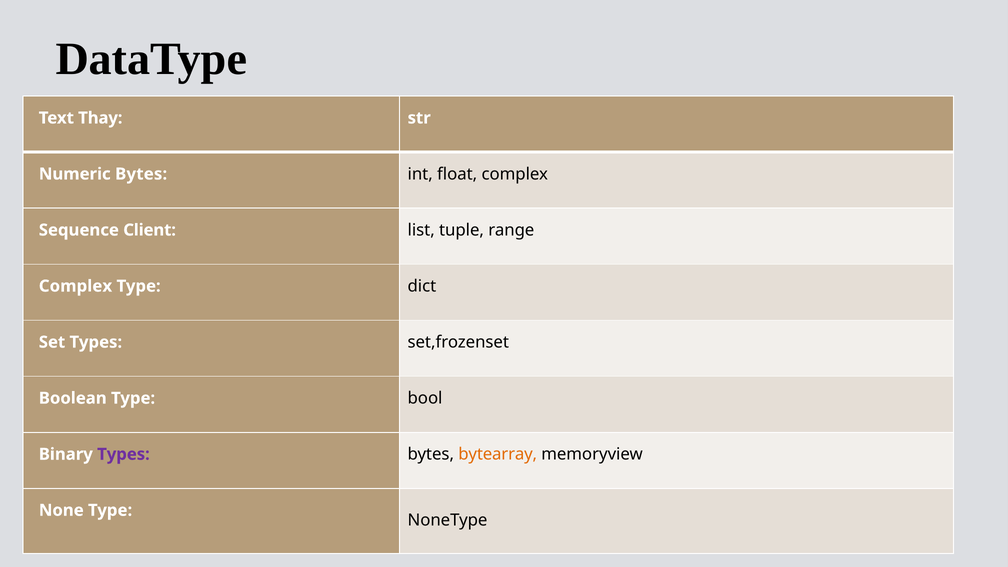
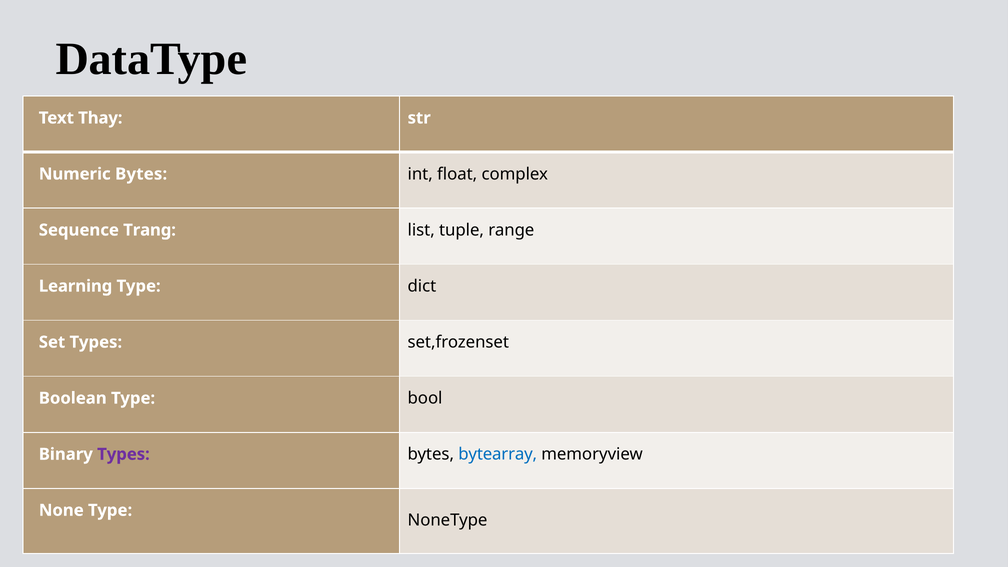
Client: Client -> Trang
Complex at (75, 286): Complex -> Learning
bytearray colour: orange -> blue
